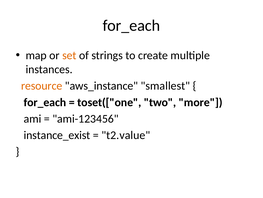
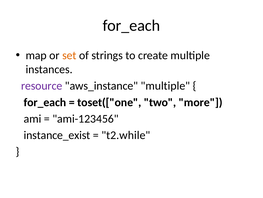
resource colour: orange -> purple
aws_instance smallest: smallest -> multiple
t2.value: t2.value -> t2.while
